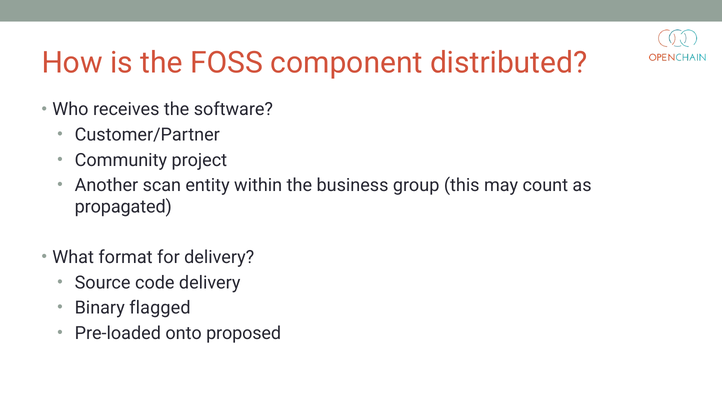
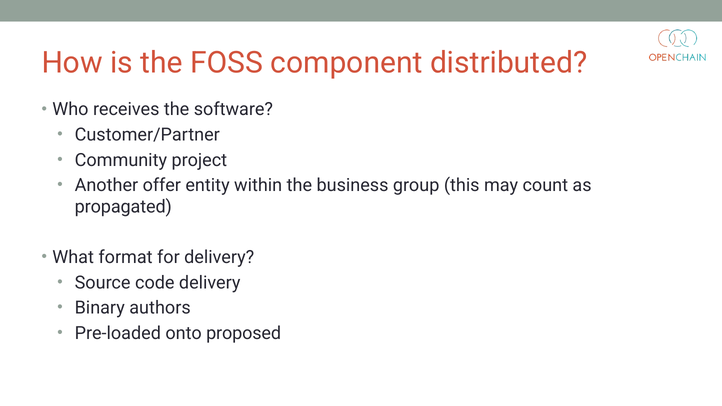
scan: scan -> offer
flagged: flagged -> authors
